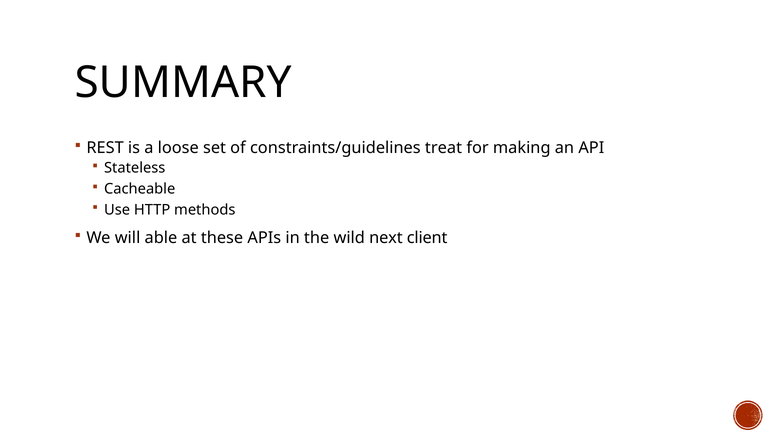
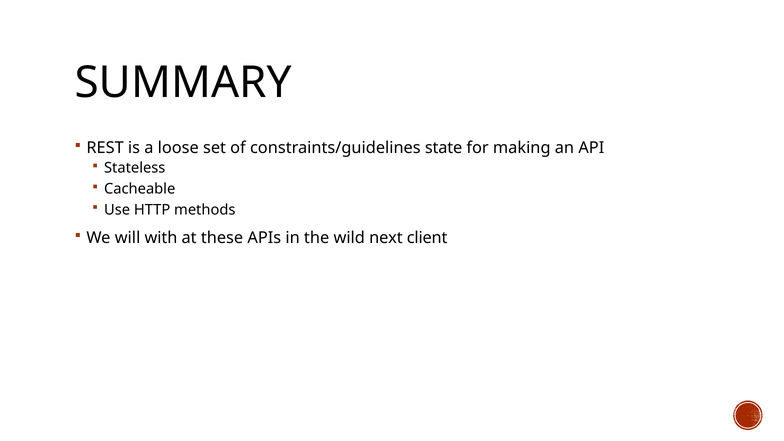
treat: treat -> state
able: able -> with
